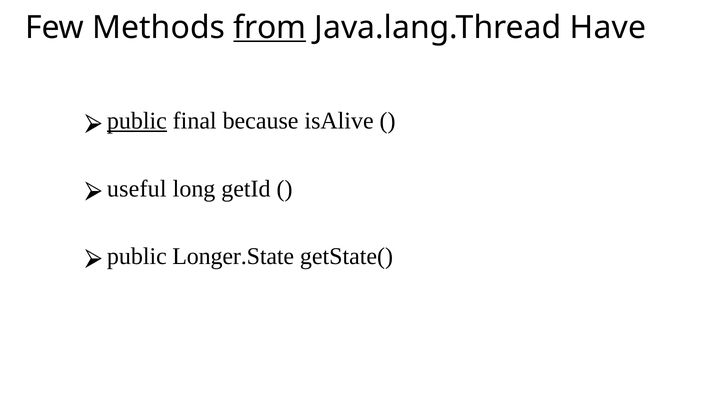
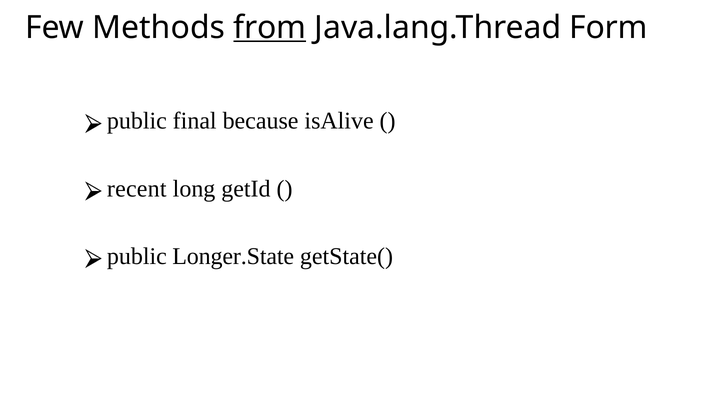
Have: Have -> Form
public at (137, 121) underline: present -> none
useful: useful -> recent
